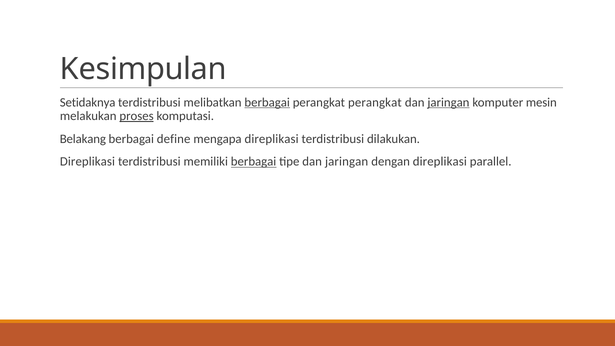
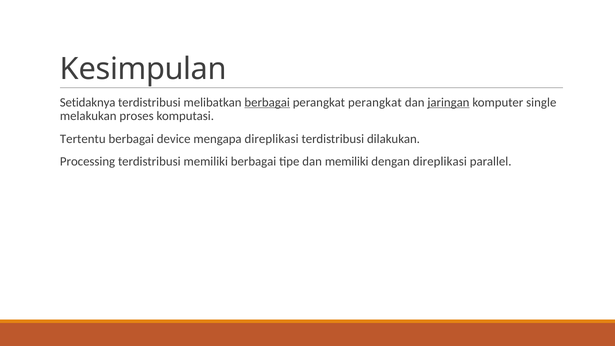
mesin: mesin -> single
proses underline: present -> none
Belakang: Belakang -> Tertentu
define: define -> device
Direplikasi at (87, 162): Direplikasi -> Processing
berbagai at (254, 162) underline: present -> none
tipe dan jaringan: jaringan -> memiliki
